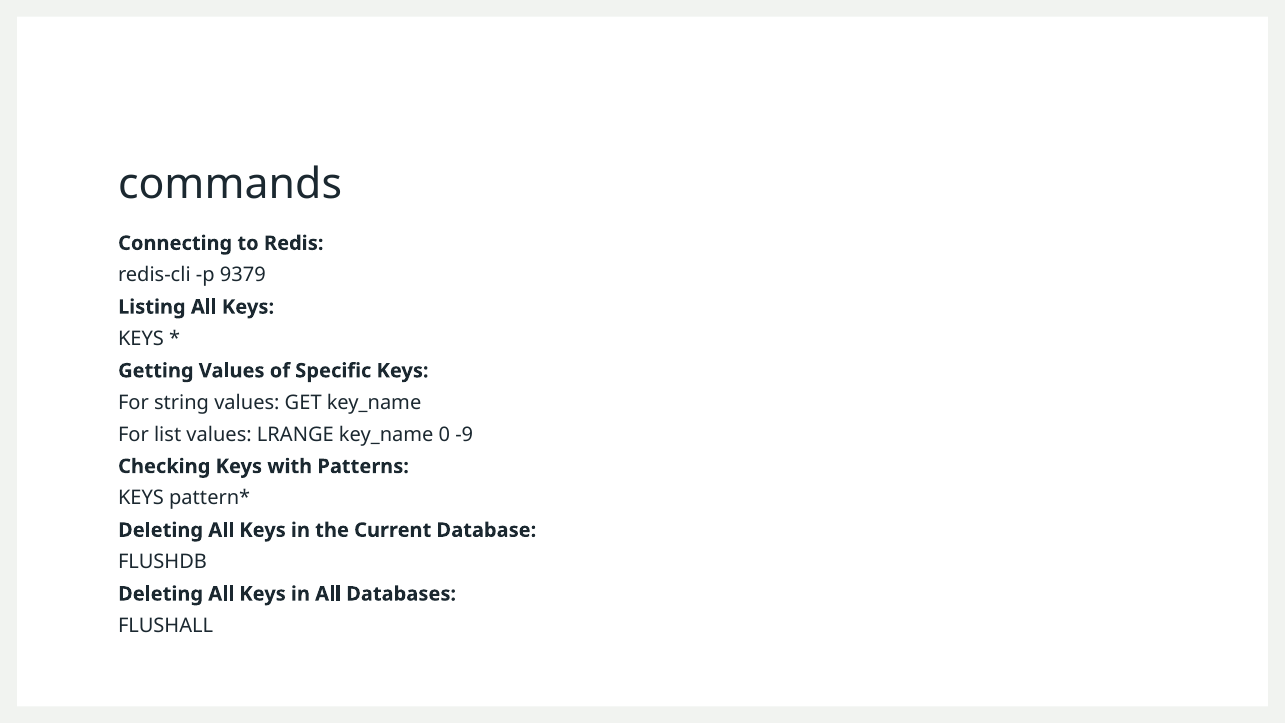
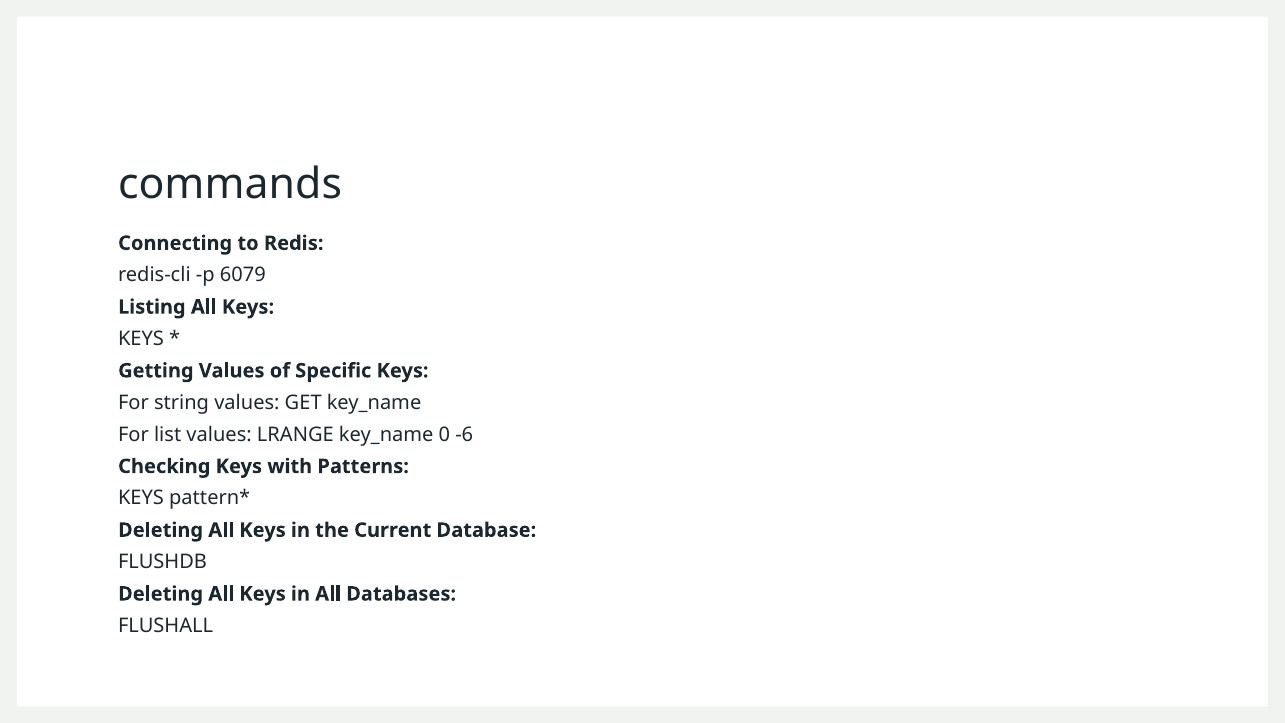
9379: 9379 -> 6079
-9: -9 -> -6
